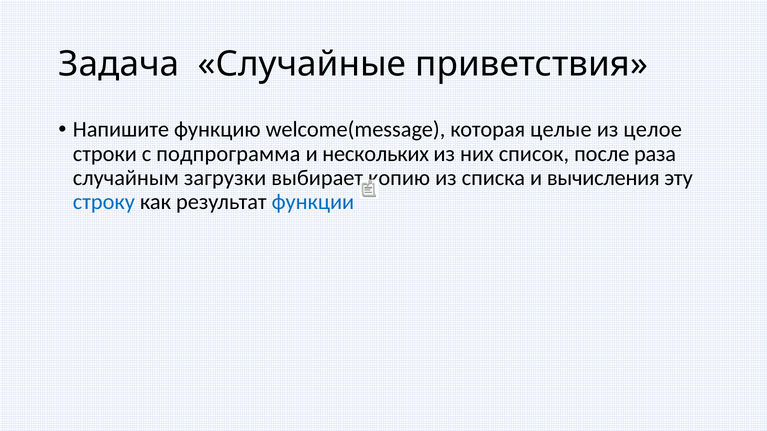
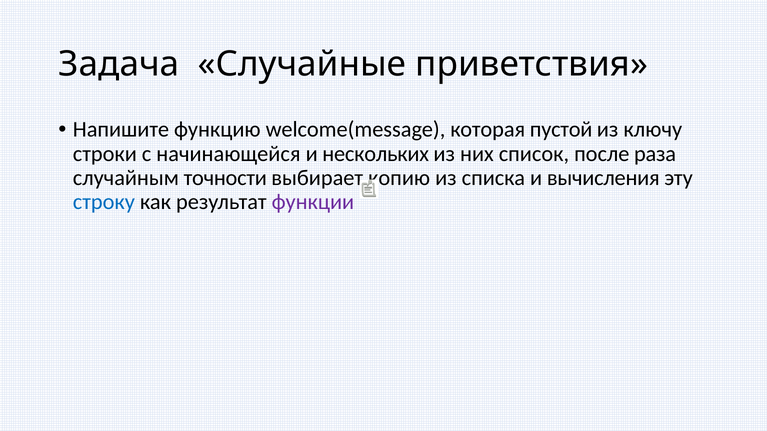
целые: целые -> пустой
целое: целое -> ключу
подпрограмма: подпрограмма -> начинающейся
загрузки: загрузки -> точности
функции colour: blue -> purple
